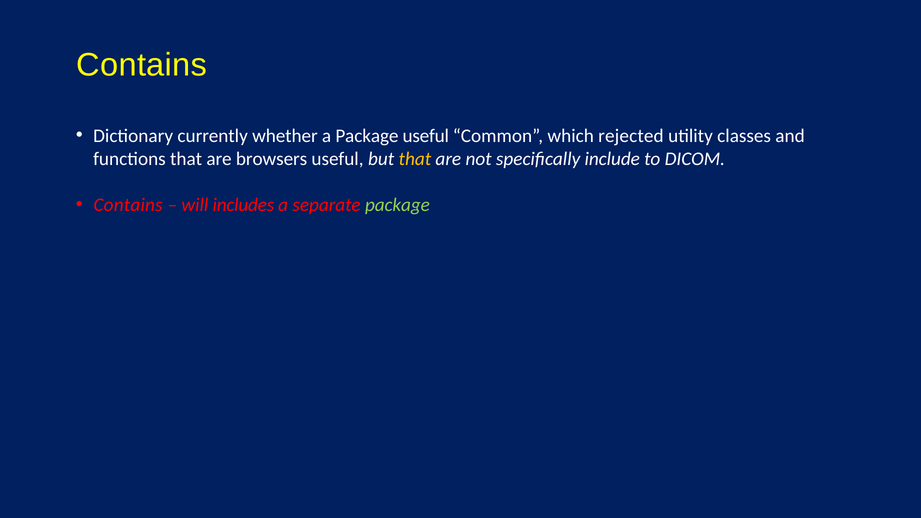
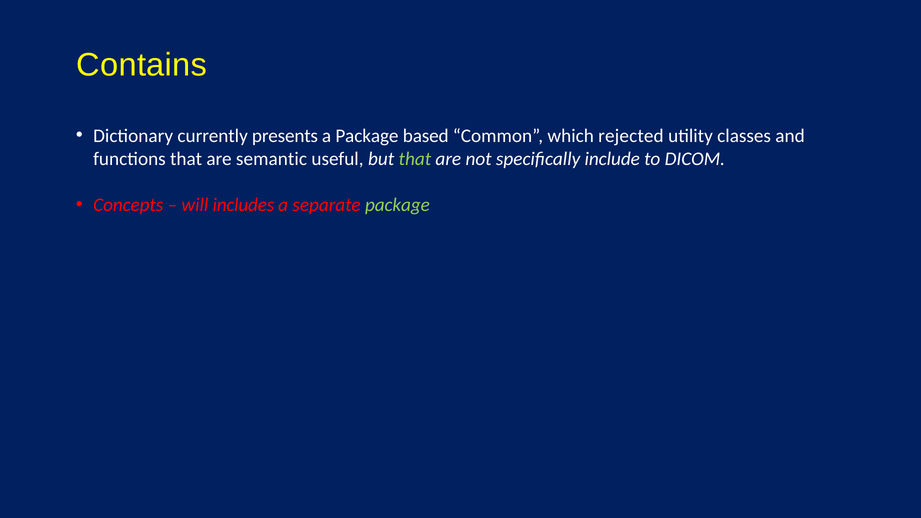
whether: whether -> presents
Package useful: useful -> based
browsers: browsers -> semantic
that at (415, 159) colour: yellow -> light green
Contains at (128, 205): Contains -> Concepts
